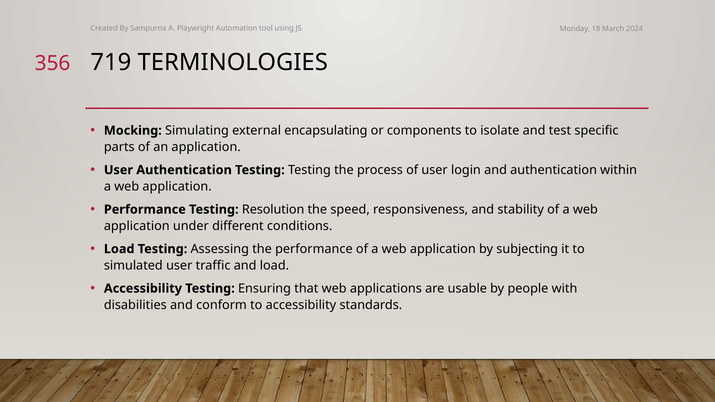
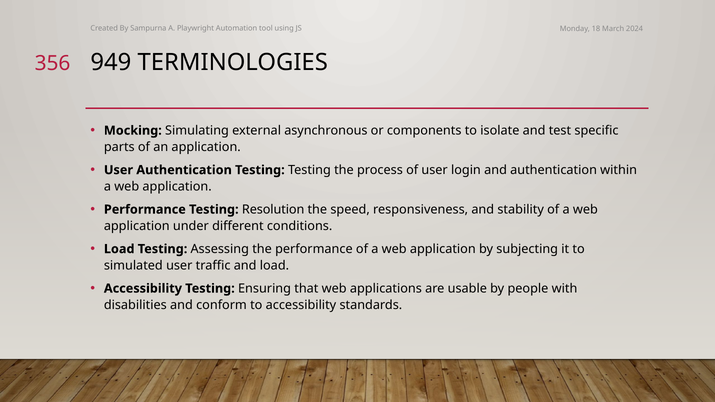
719: 719 -> 949
encapsulating: encapsulating -> asynchronous
